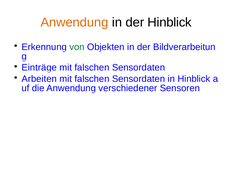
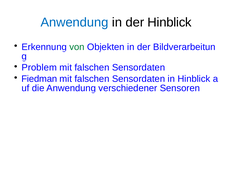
Anwendung at (74, 22) colour: orange -> blue
Einträge: Einträge -> Problem
Arbeiten: Arbeiten -> Fiedman
